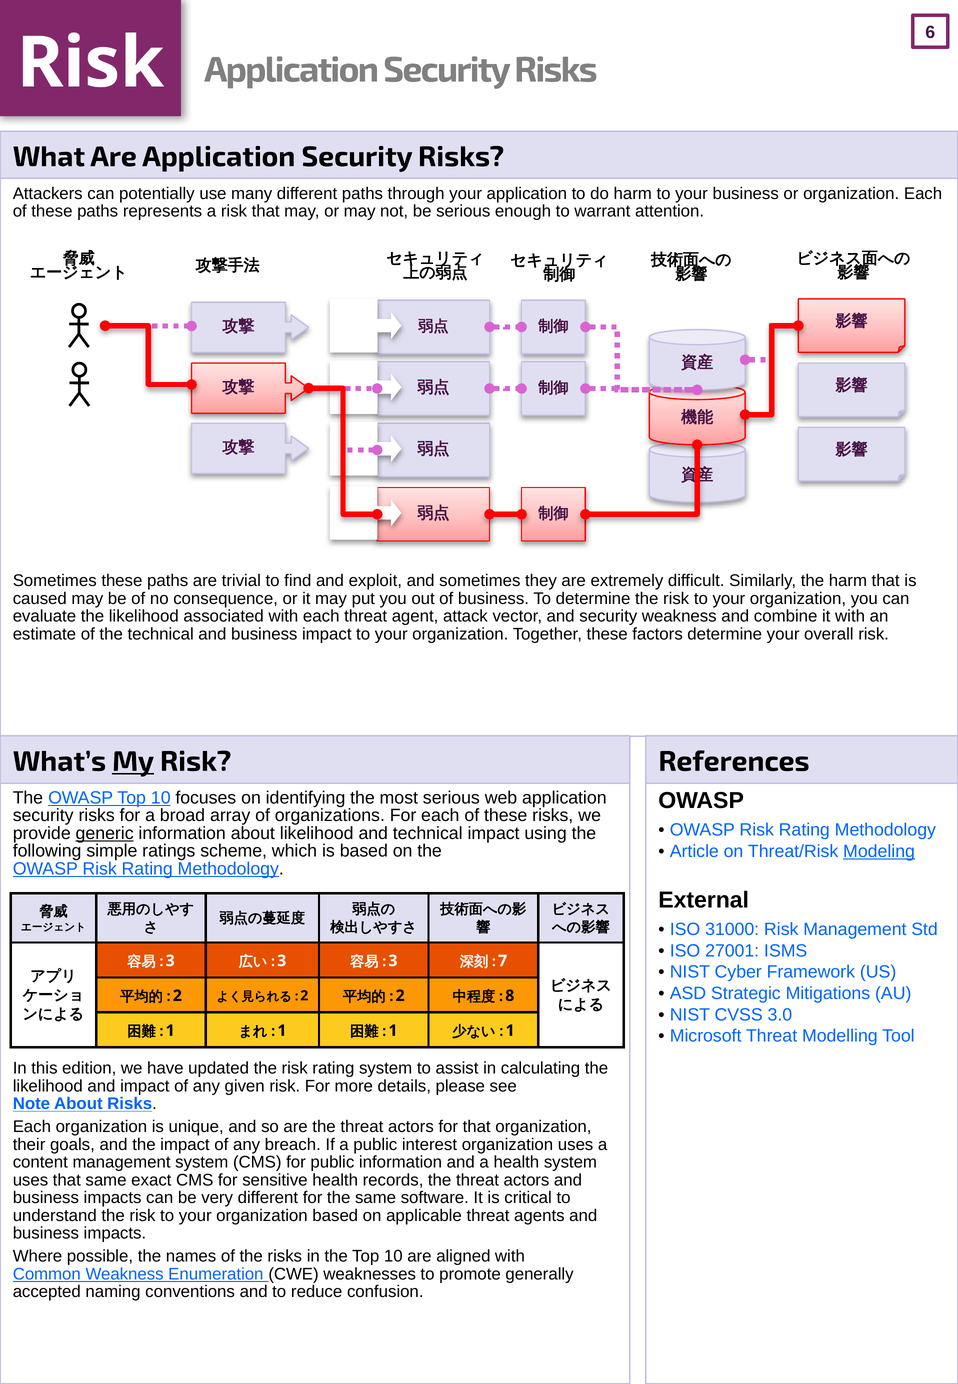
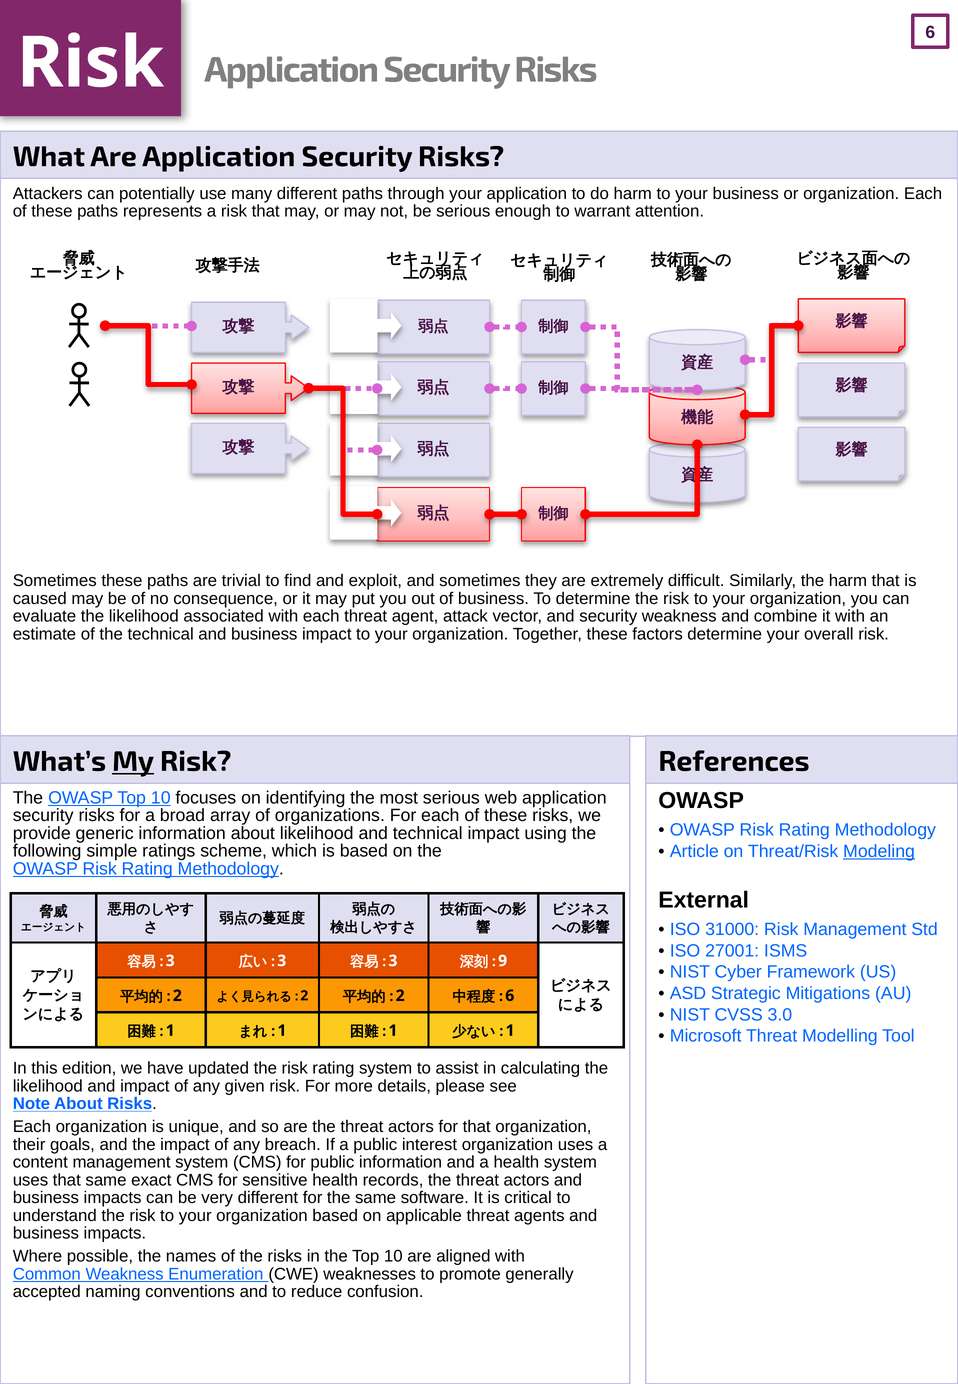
generic underline: present -> none
7: 7 -> 9
8 at (510, 996): 8 -> 6
